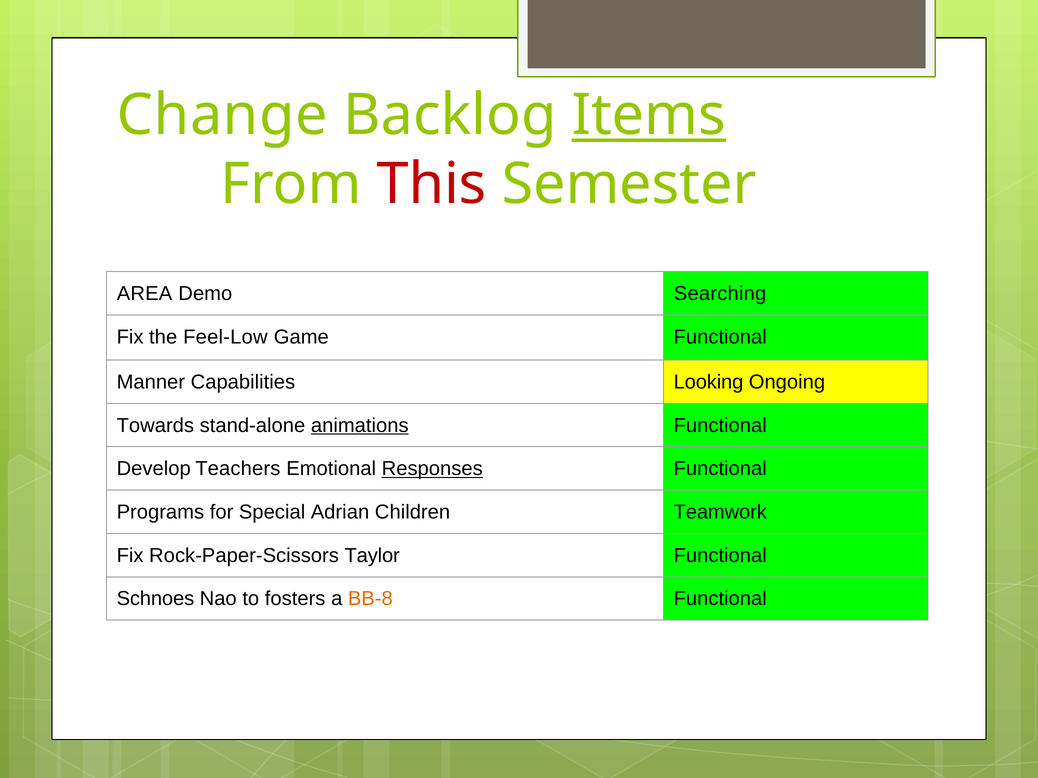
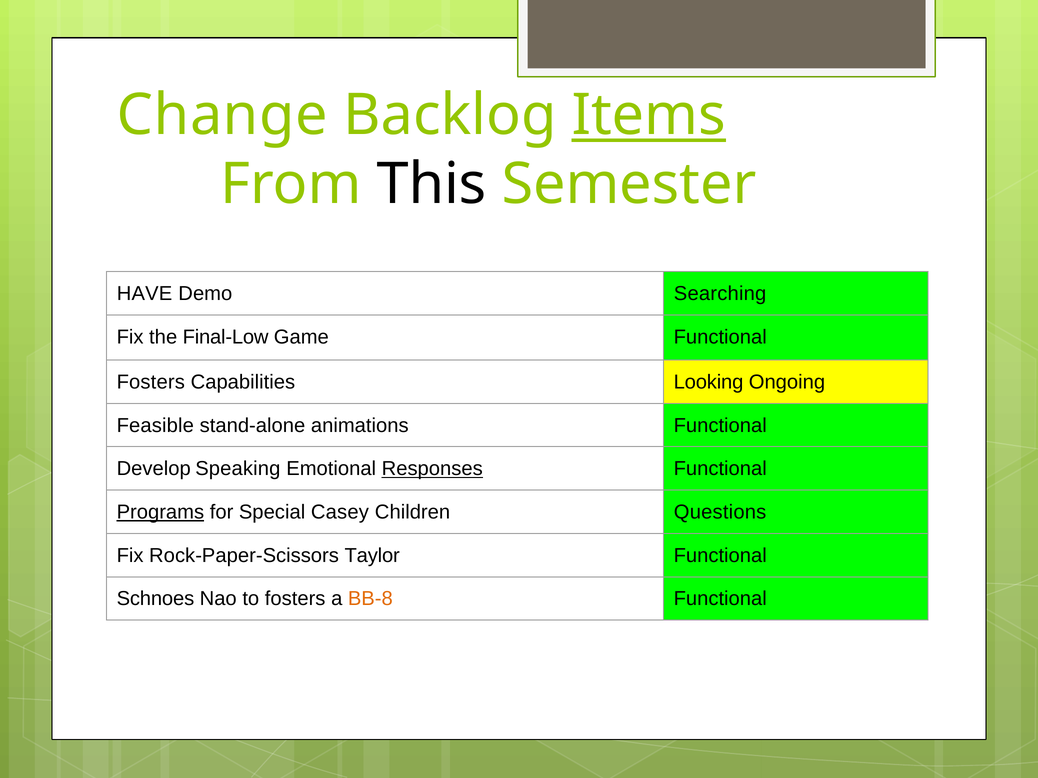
This colour: red -> black
AREA: AREA -> HAVE
Feel-Low: Feel-Low -> Final-Low
Manner at (151, 382): Manner -> Fosters
Towards: Towards -> Feasible
animations underline: present -> none
Teachers: Teachers -> Speaking
Programs underline: none -> present
Adrian: Adrian -> Casey
Teamwork: Teamwork -> Questions
